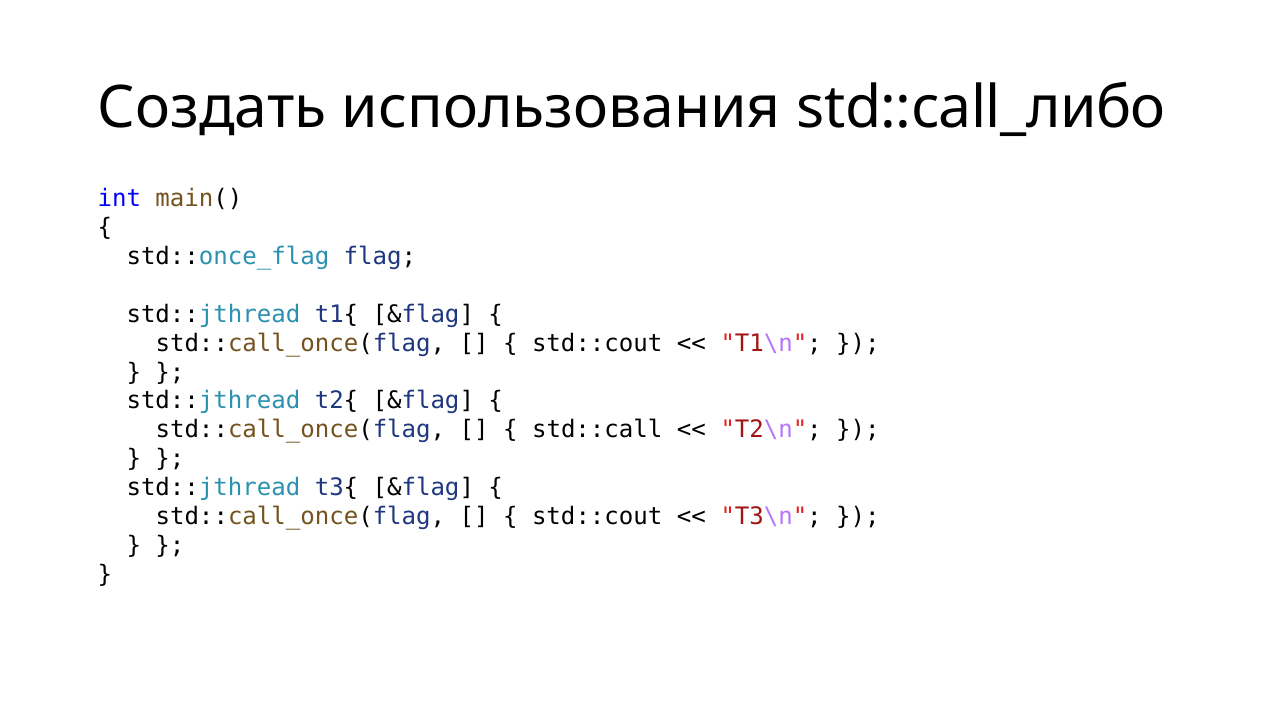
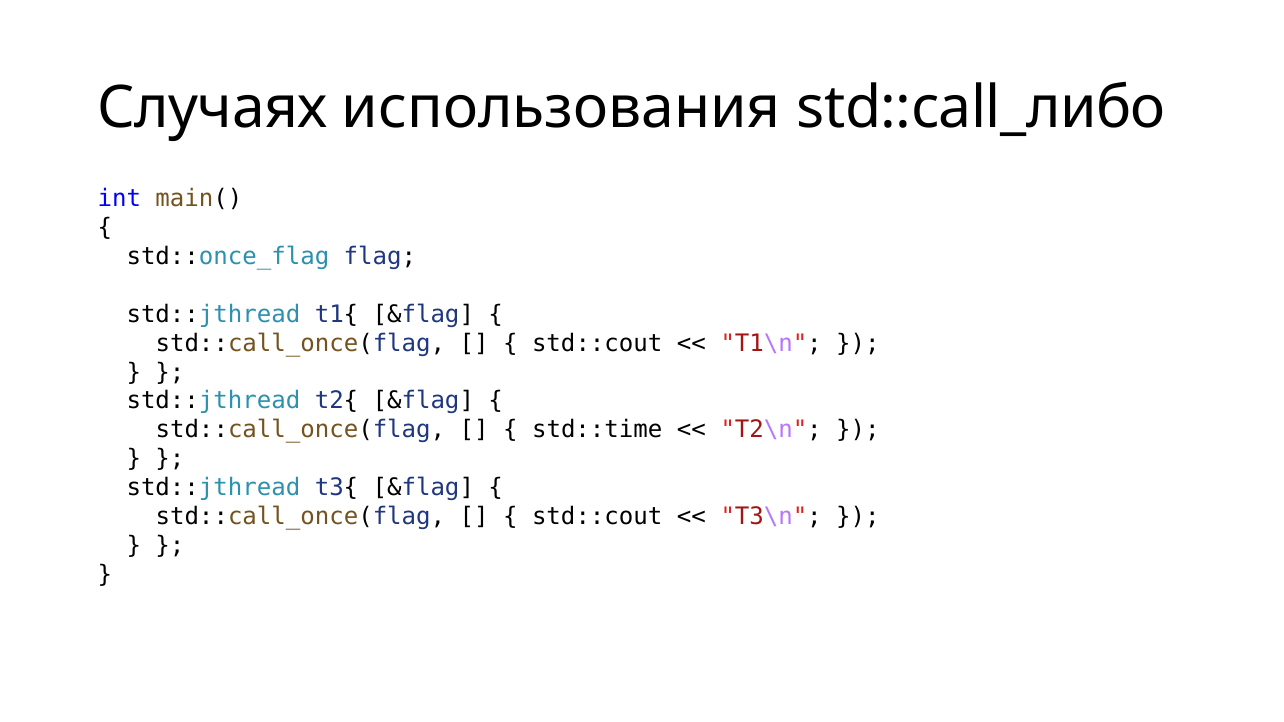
Создать: Создать -> Случаях
std::call: std::call -> std::time
